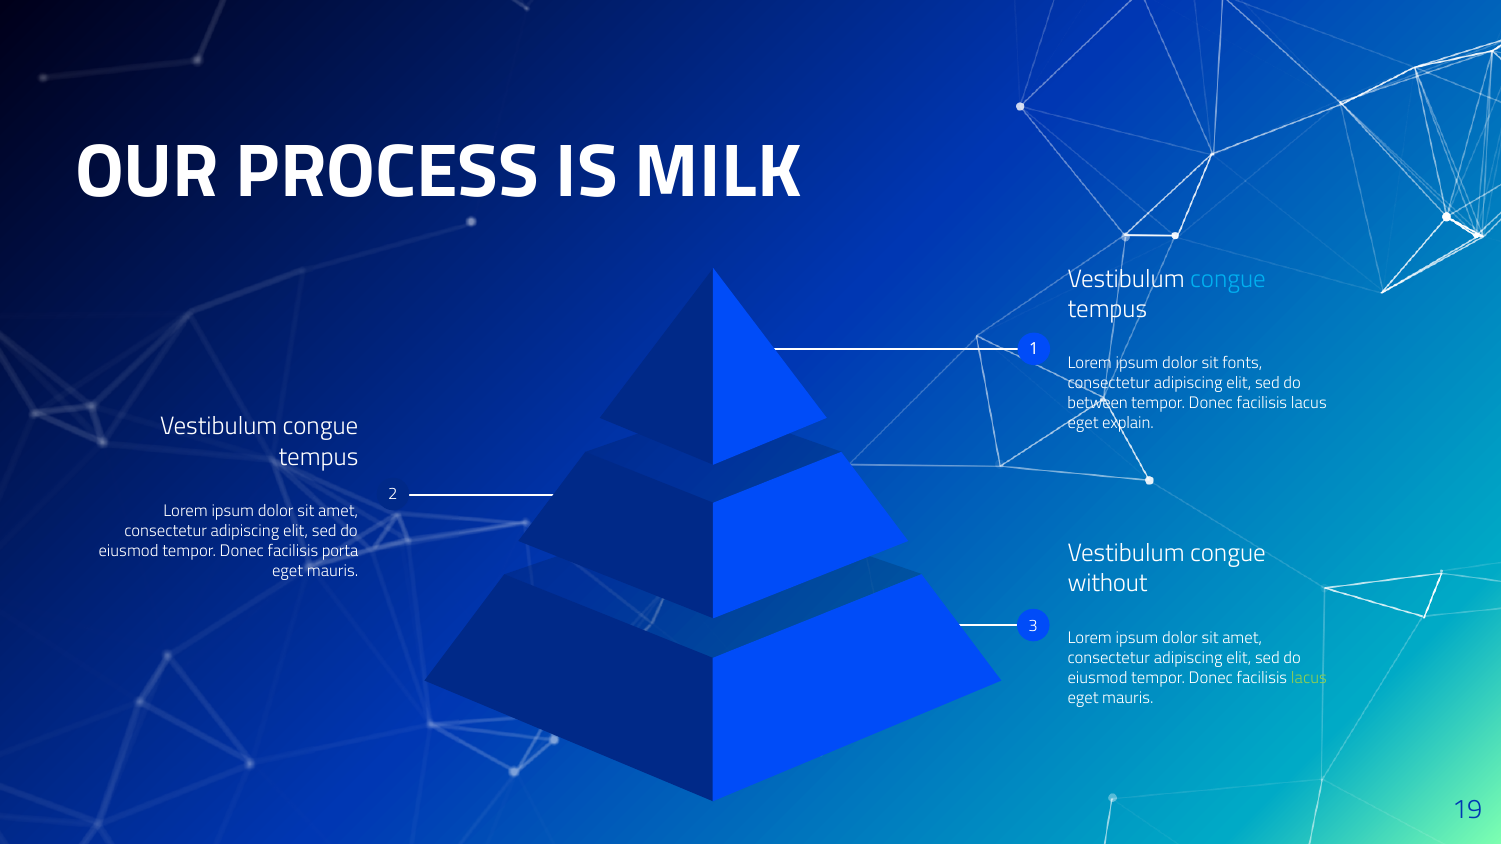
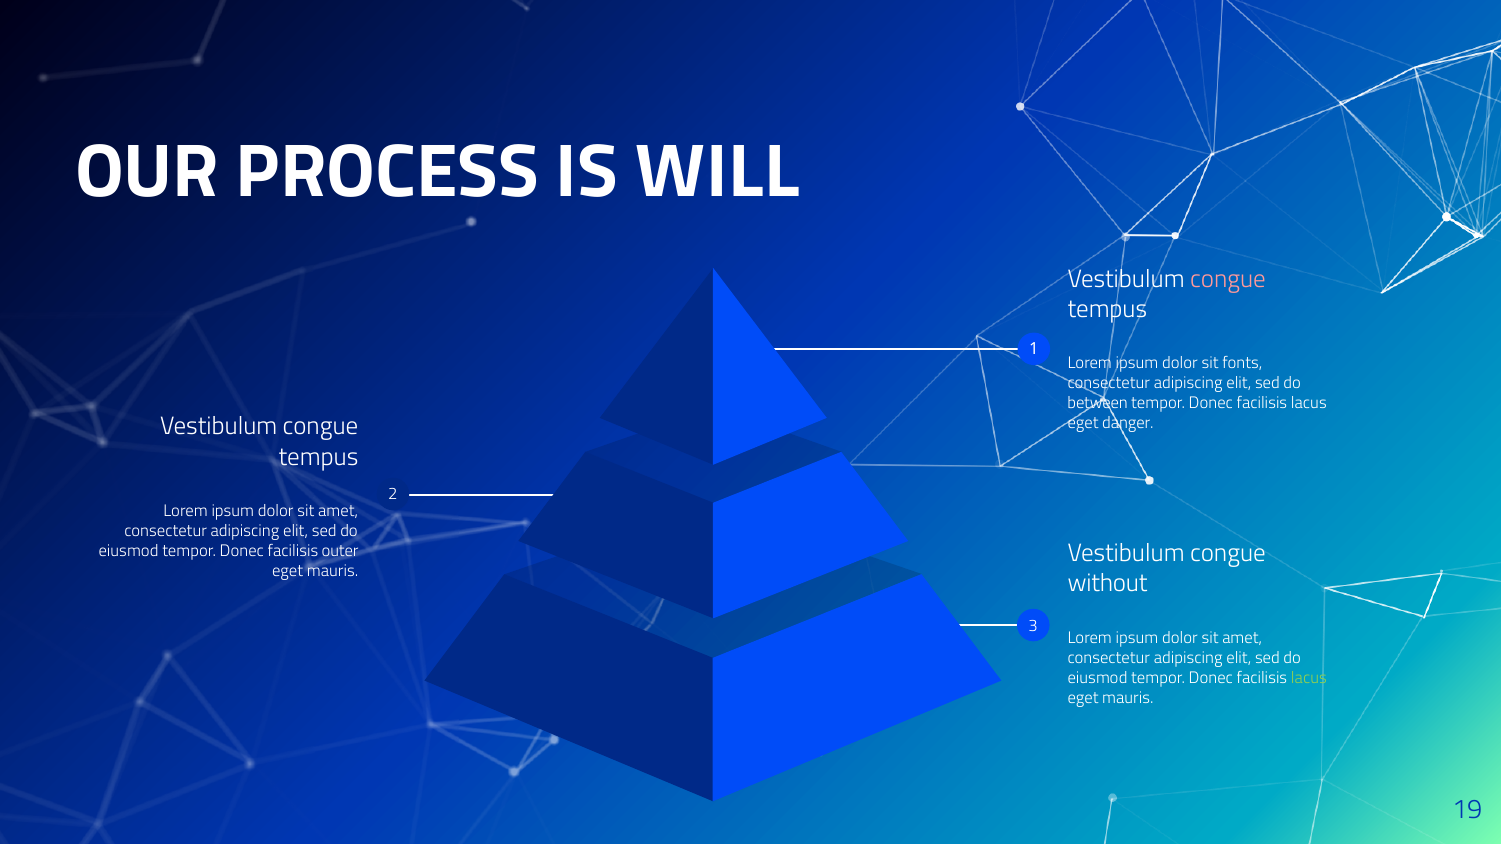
MILK: MILK -> WILL
congue at (1228, 279) colour: light blue -> pink
explain: explain -> danger
porta: porta -> outer
